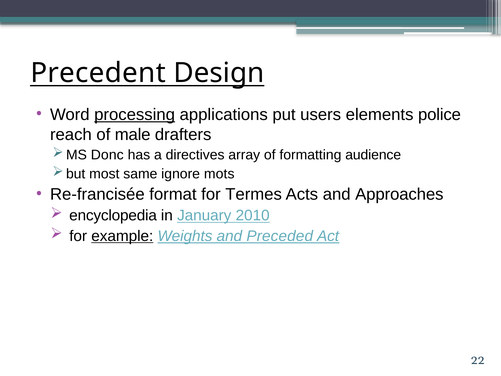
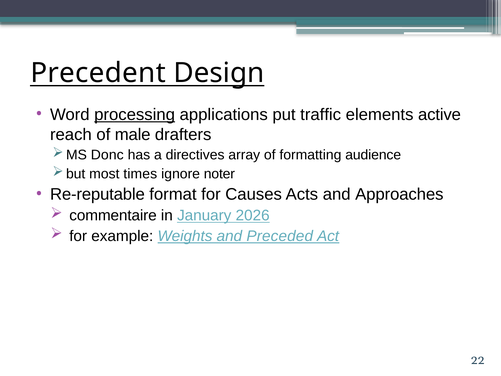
users: users -> traffic
police: police -> active
same: same -> times
mots: mots -> noter
Re-francisée: Re-francisée -> Re-reputable
Termes: Termes -> Causes
encyclopedia: encyclopedia -> commentaire
2010: 2010 -> 2026
example underline: present -> none
